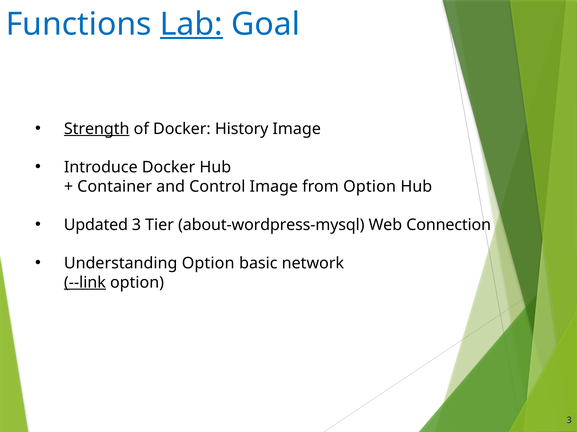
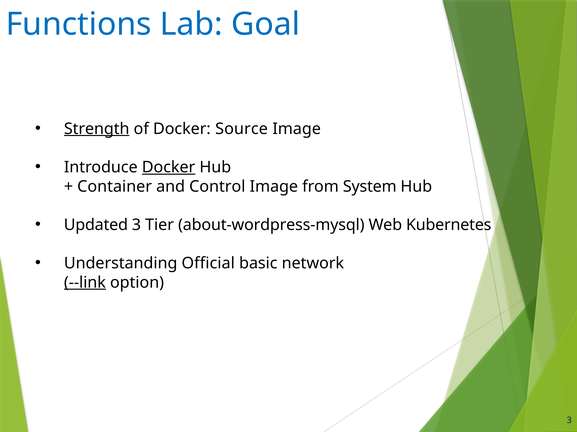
Lab underline: present -> none
History: History -> Source
Docker at (169, 167) underline: none -> present
from Option: Option -> System
Connection: Connection -> Kubernetes
Understanding Option: Option -> Official
